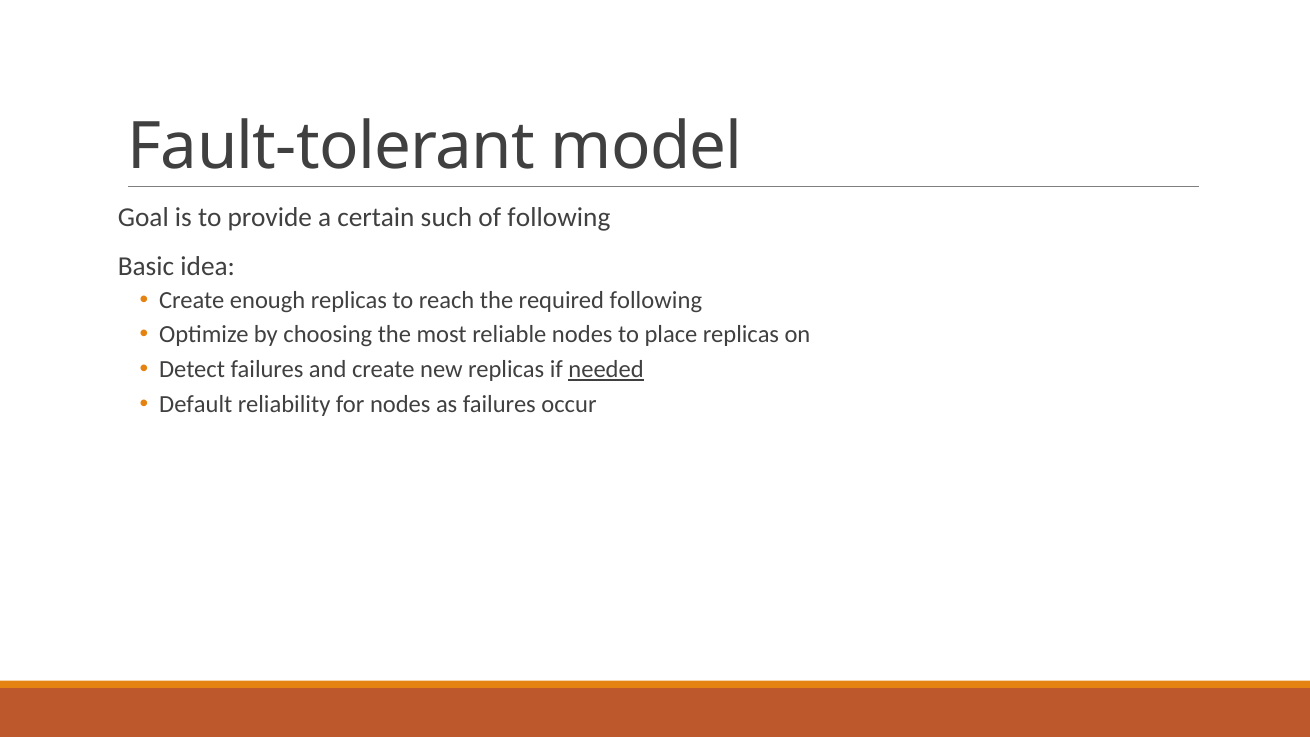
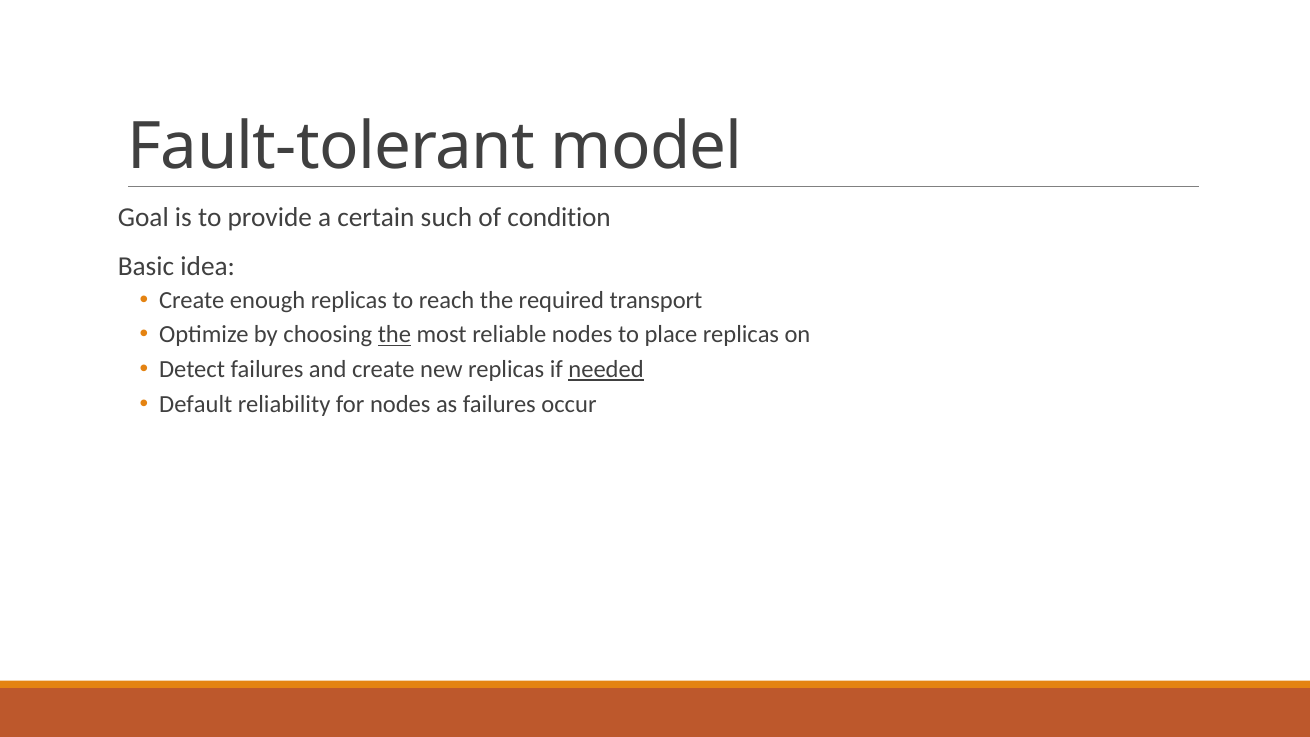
of following: following -> condition
required following: following -> transport
the at (394, 335) underline: none -> present
